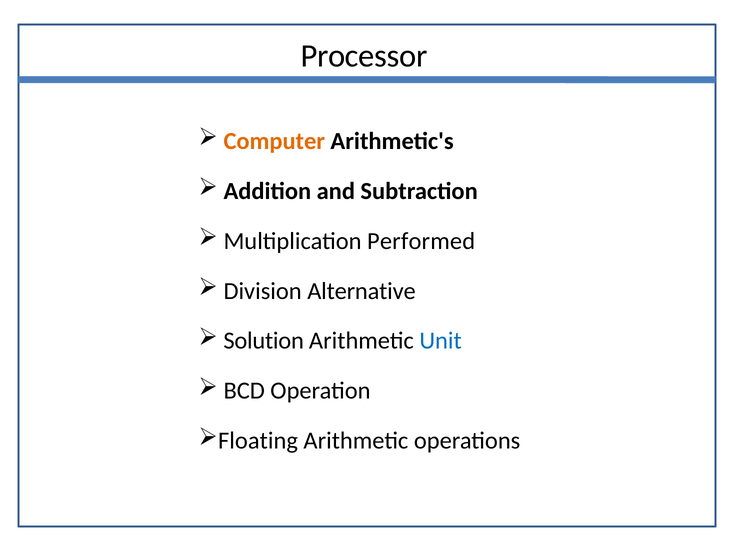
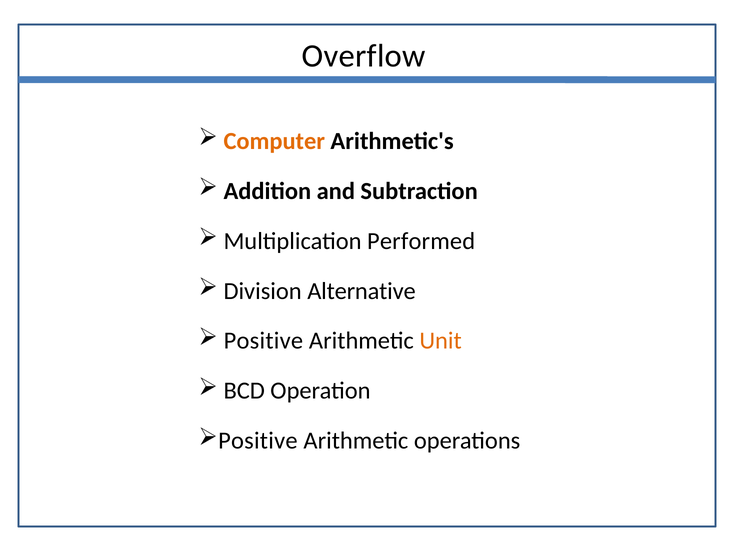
Processor: Processor -> Overflow
Solution at (264, 341): Solution -> Positive
Unit colour: blue -> orange
Floating at (258, 440): Floating -> Positive
